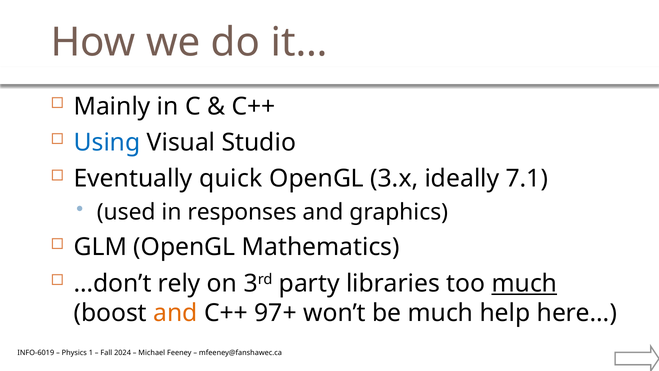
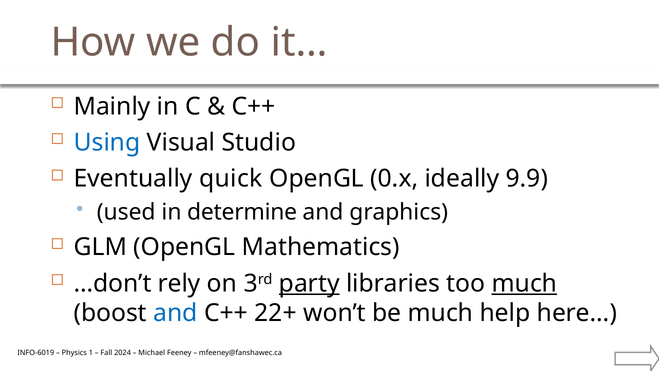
3.x: 3.x -> 0.x
7.1: 7.1 -> 9.9
responses: responses -> determine
party underline: none -> present
and at (175, 313) colour: orange -> blue
97+: 97+ -> 22+
